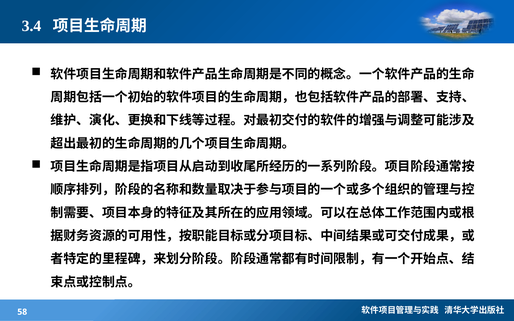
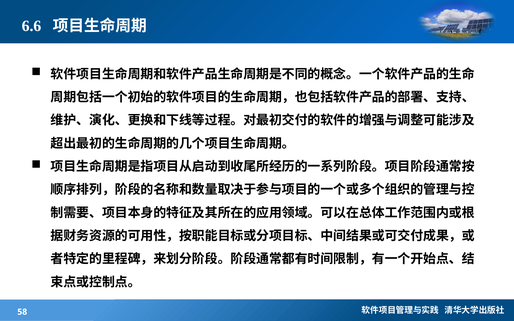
3.4: 3.4 -> 6.6
